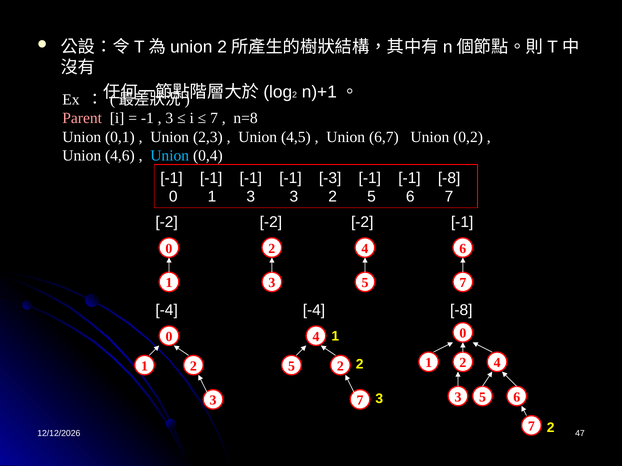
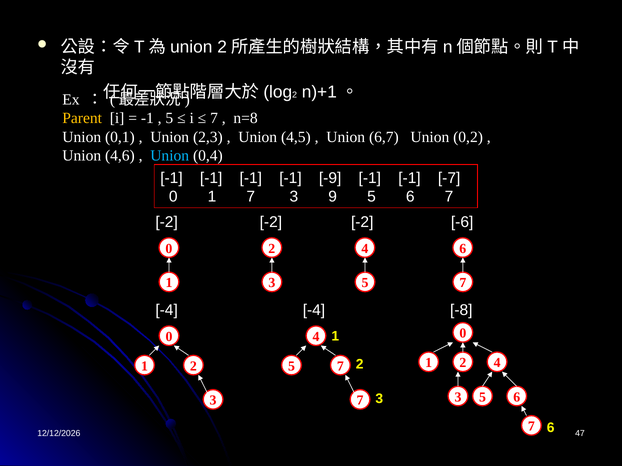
Parent colour: pink -> yellow
3 at (169, 118): 3 -> 5
-3: -3 -> -9
-1 -8: -8 -> -7
1 3: 3 -> 7
3 2: 2 -> 9
-2 -1: -1 -> -6
2 at (340, 366): 2 -> 7
7 2: 2 -> 6
